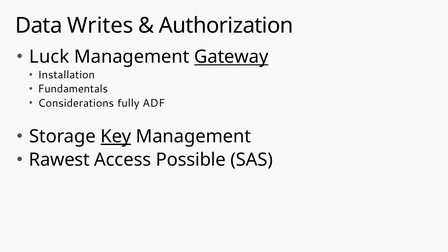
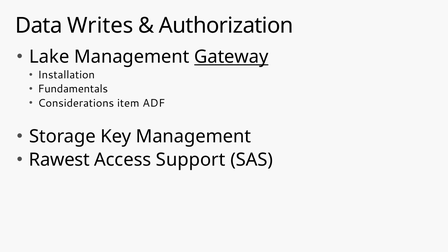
Luck: Luck -> Lake
fully: fully -> item
Key underline: present -> none
Possible: Possible -> Support
